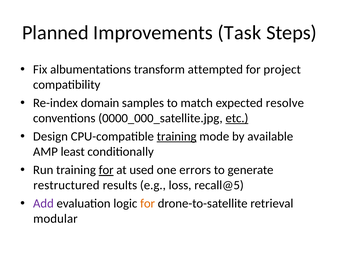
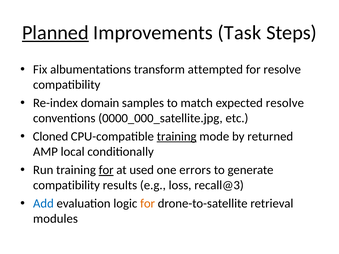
Planned underline: none -> present
for project: project -> resolve
etc underline: present -> none
Design: Design -> Cloned
available: available -> returned
least: least -> local
restructured at (66, 185): restructured -> compatibility
recall@5: recall@5 -> recall@3
Add colour: purple -> blue
modular: modular -> modules
